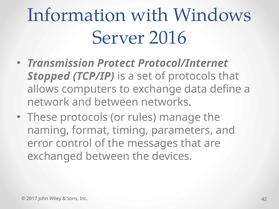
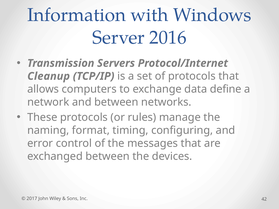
Protect: Protect -> Servers
Stopped: Stopped -> Cleanup
parameters: parameters -> configuring
